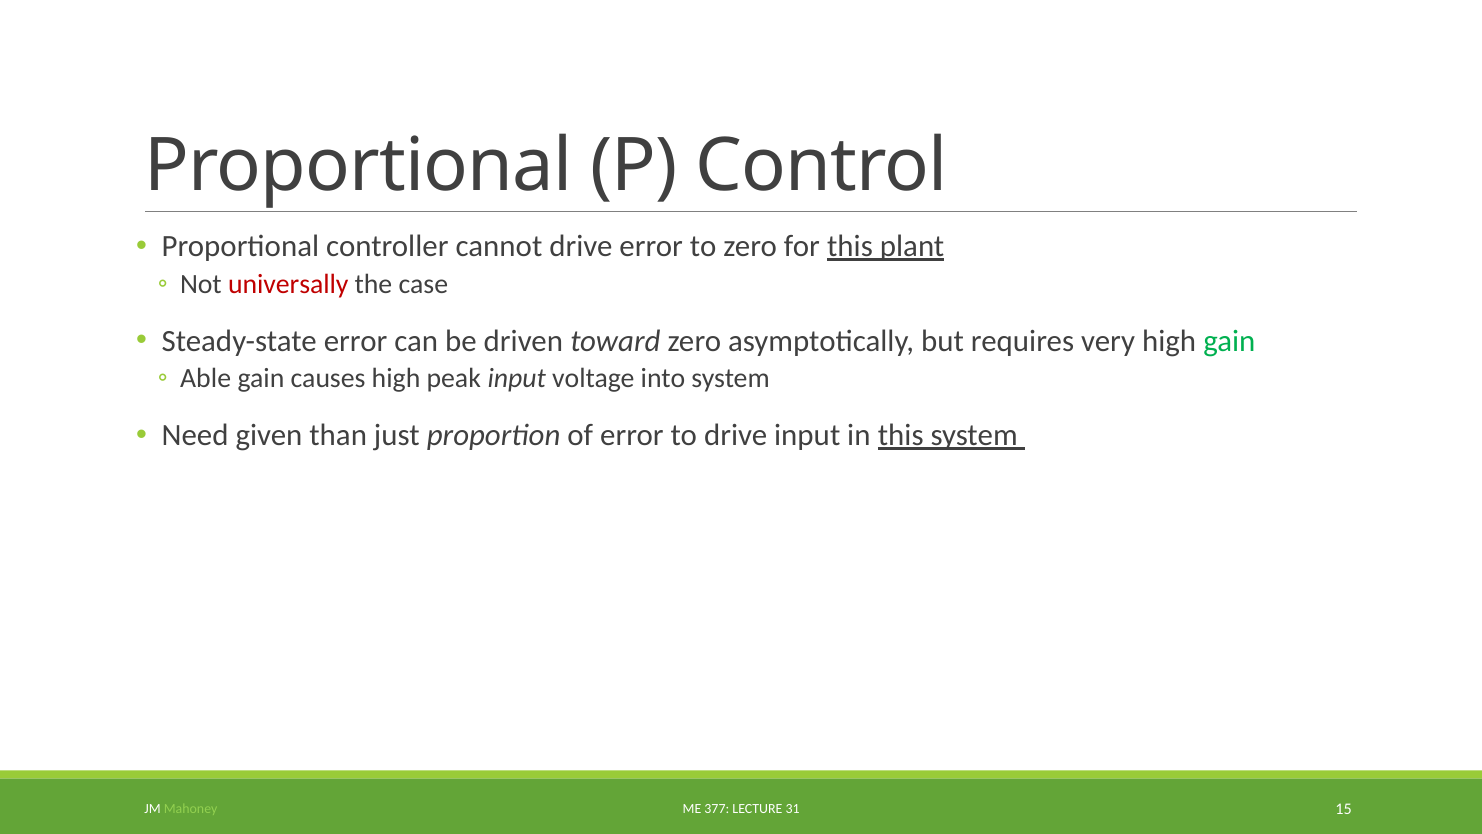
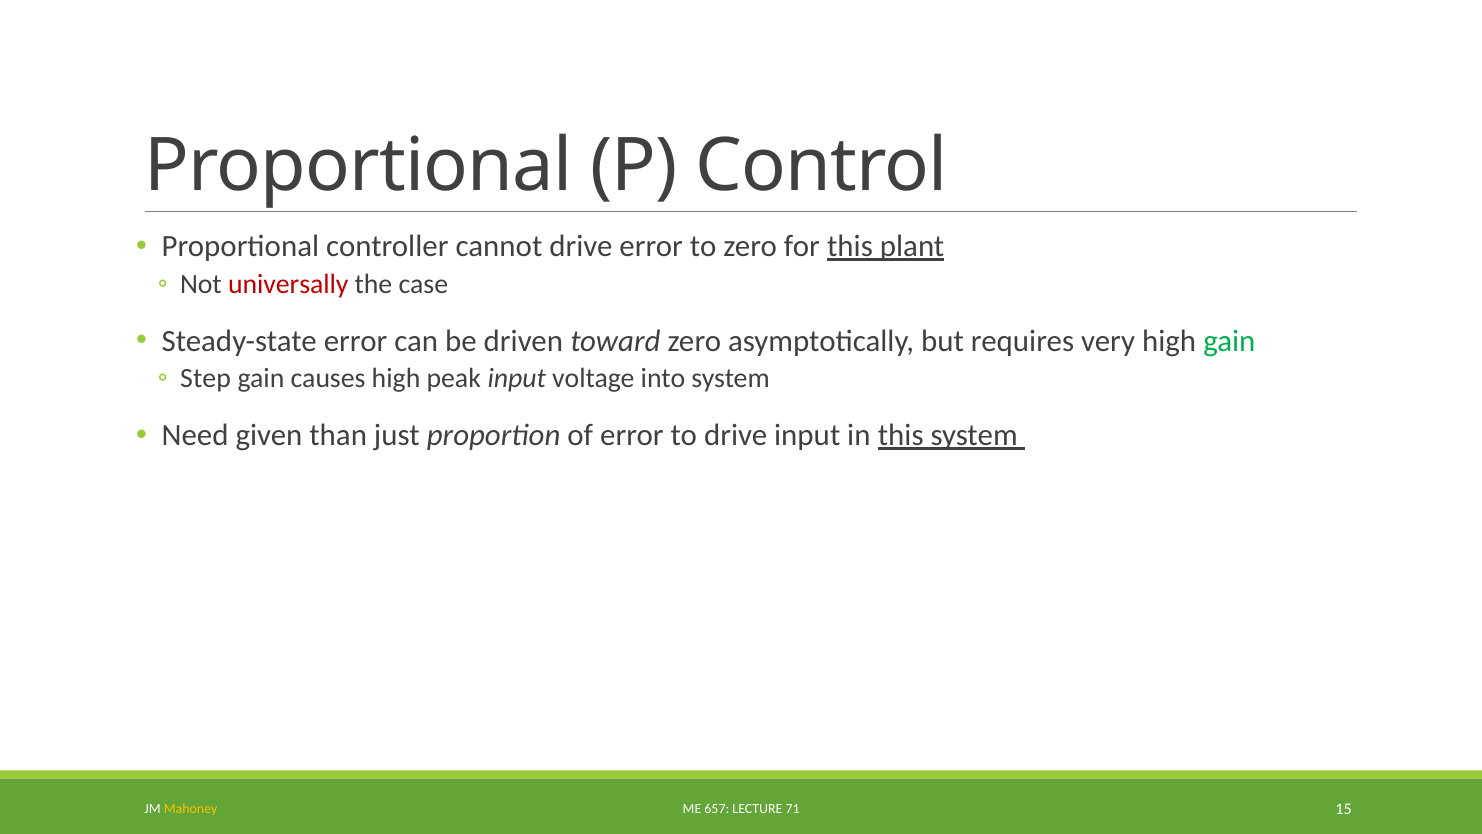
Able: Able -> Step
Mahoney colour: light green -> yellow
377: 377 -> 657
31: 31 -> 71
